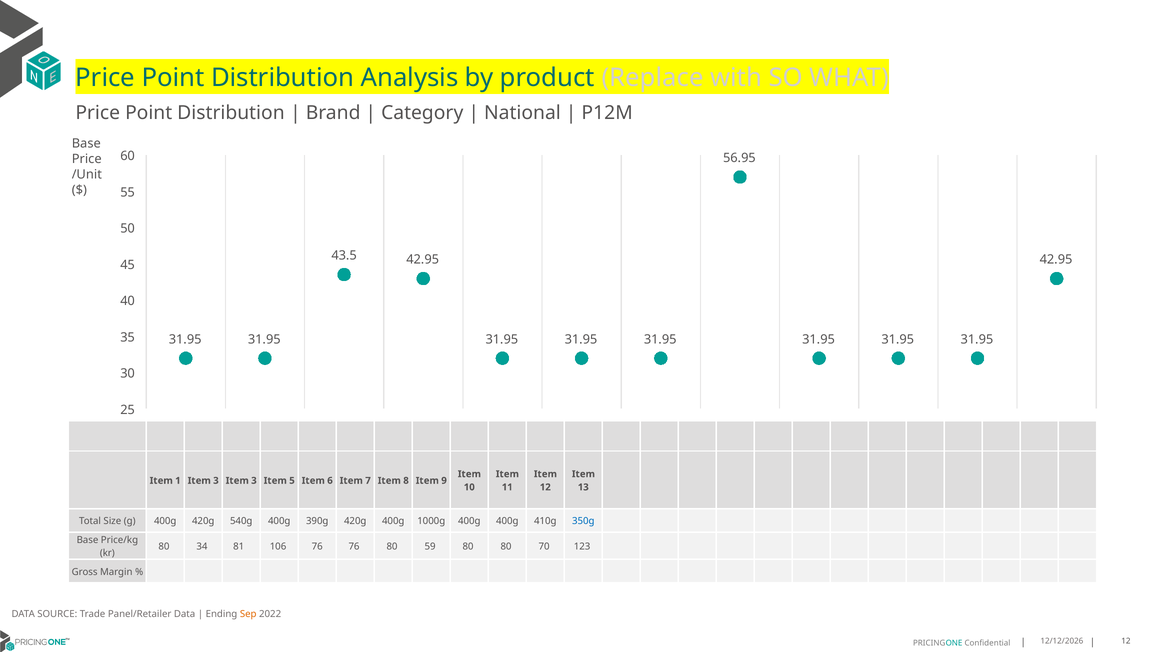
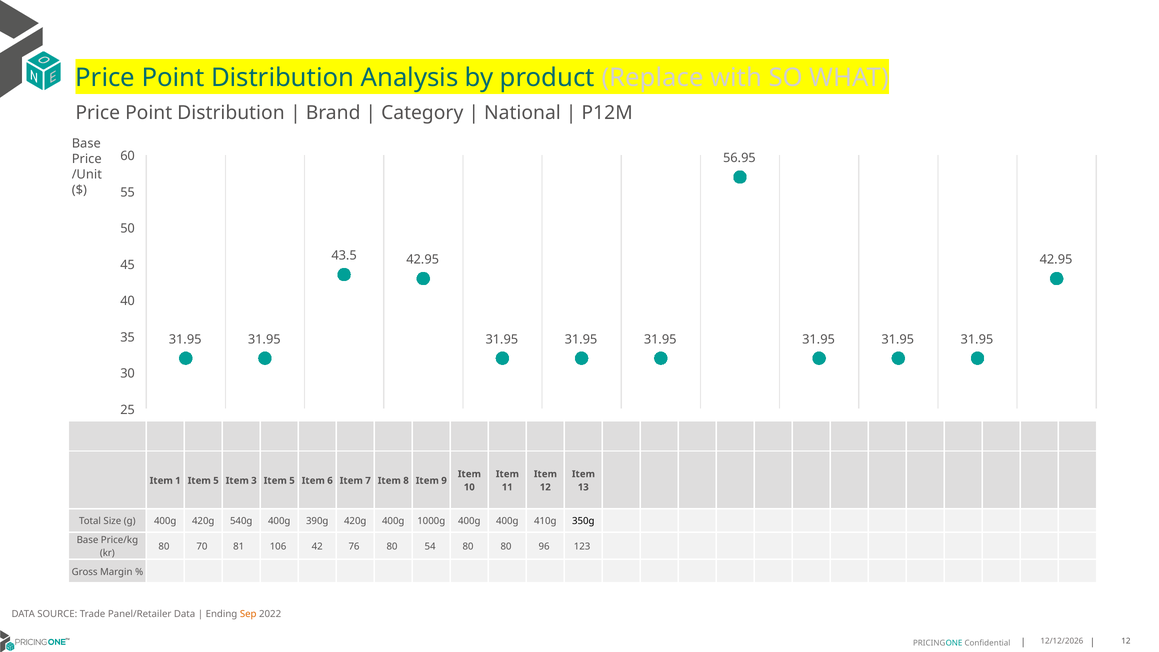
1 Item 3: 3 -> 5
350g colour: blue -> black
34: 34 -> 70
106 76: 76 -> 42
59: 59 -> 54
70: 70 -> 96
